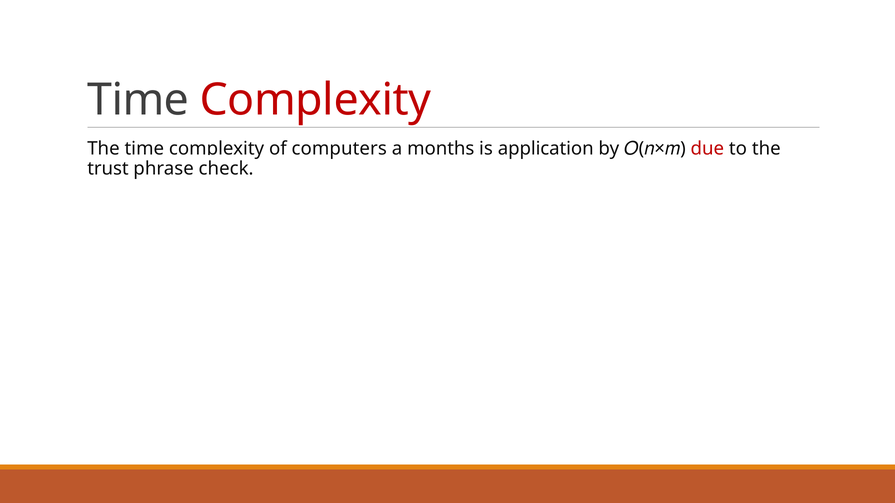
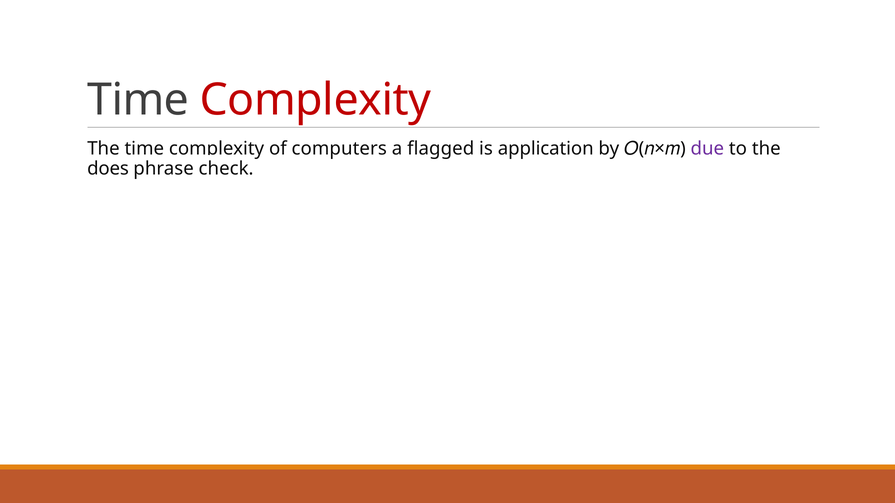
due colour: red -> purple
months: months -> flagged
trust: trust -> does
